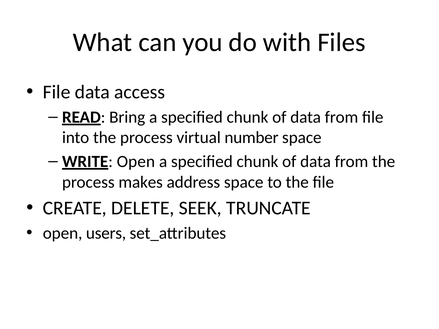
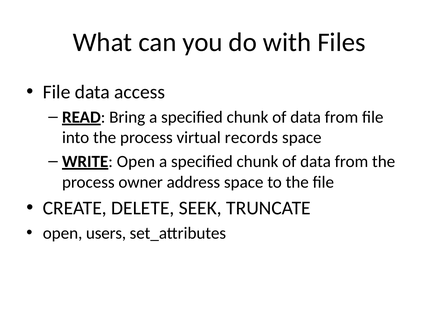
number: number -> records
makes: makes -> owner
